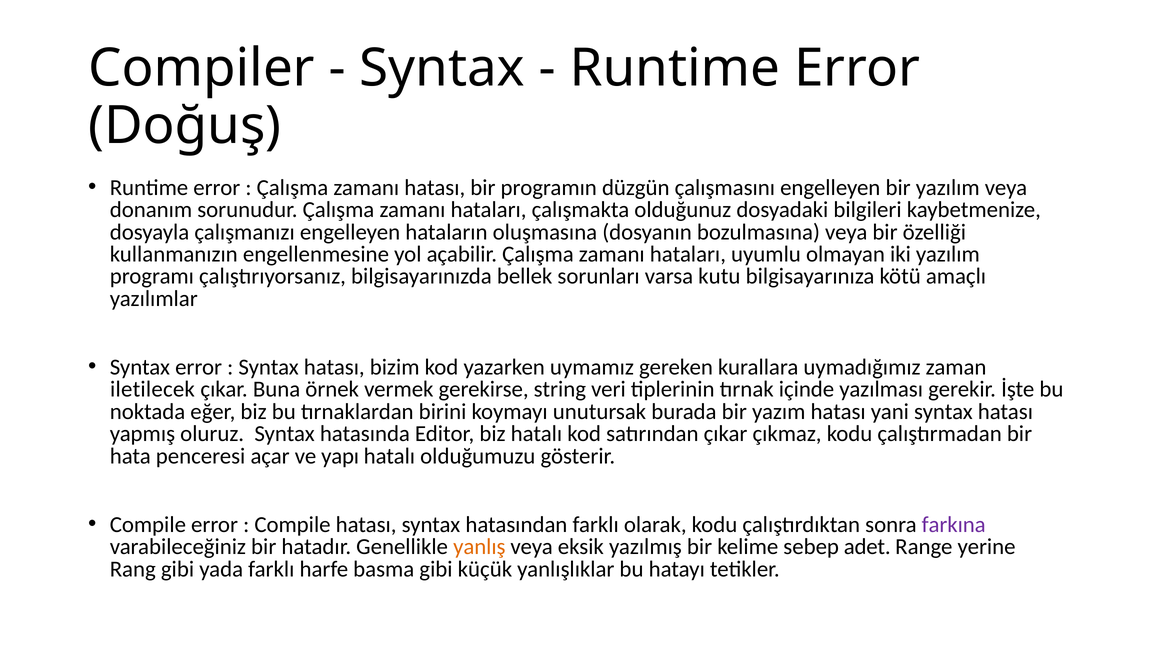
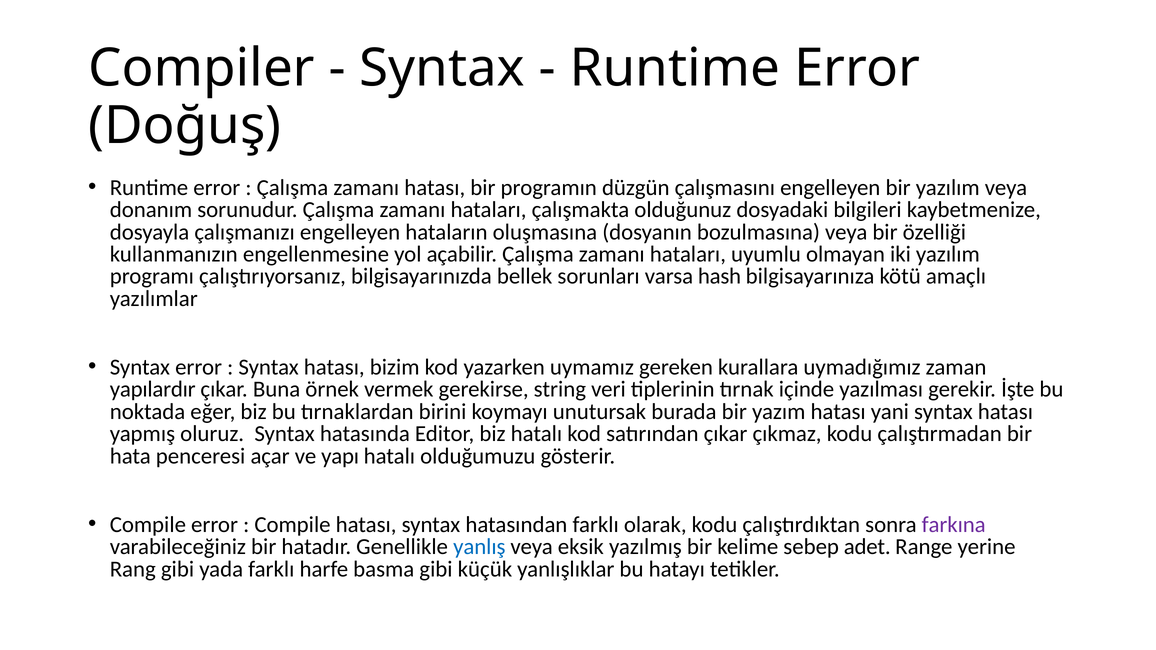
kutu: kutu -> hash
iletilecek: iletilecek -> yapılardır
yanlış colour: orange -> blue
